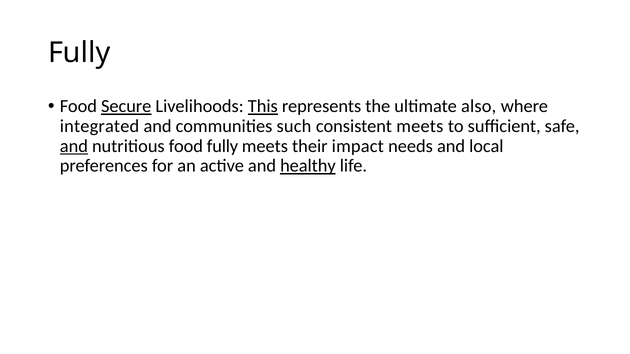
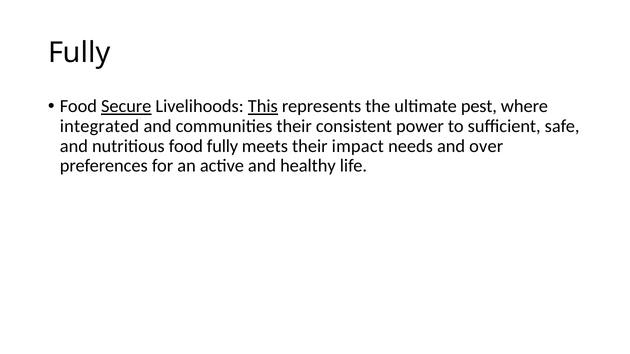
also: also -> pest
communities such: such -> their
consistent meets: meets -> power
and at (74, 146) underline: present -> none
local: local -> over
healthy underline: present -> none
